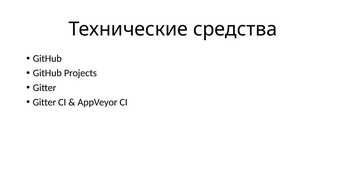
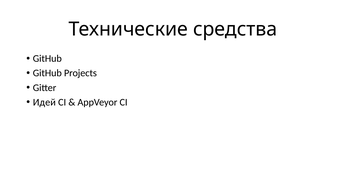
Gitter at (44, 102): Gitter -> Идей
